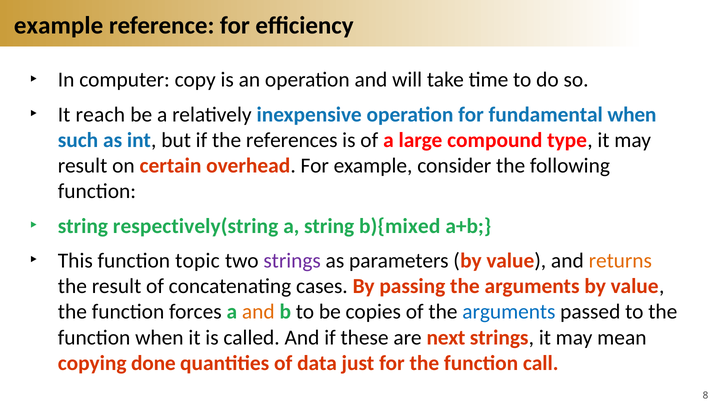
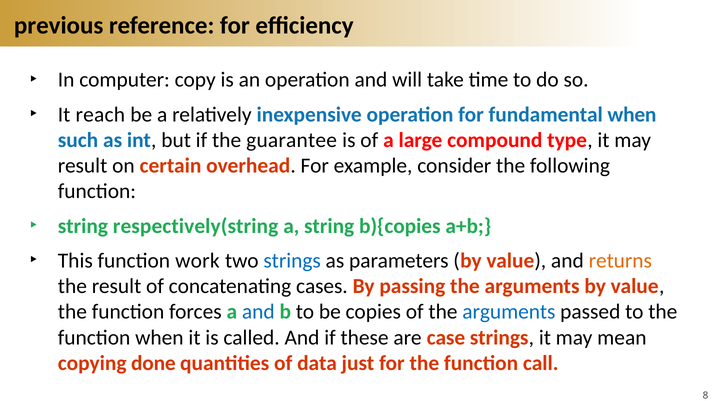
example at (59, 26): example -> previous
references: references -> guarantee
b){mixed: b){mixed -> b){copies
topic: topic -> work
strings at (292, 261) colour: purple -> blue
and at (258, 312) colour: orange -> blue
next: next -> case
